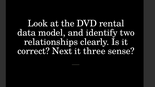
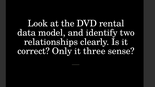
Next: Next -> Only
